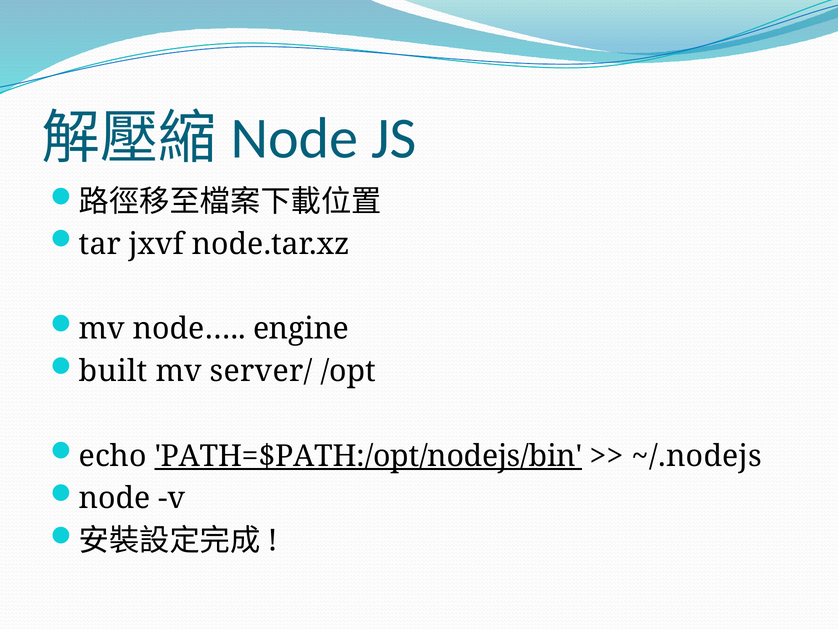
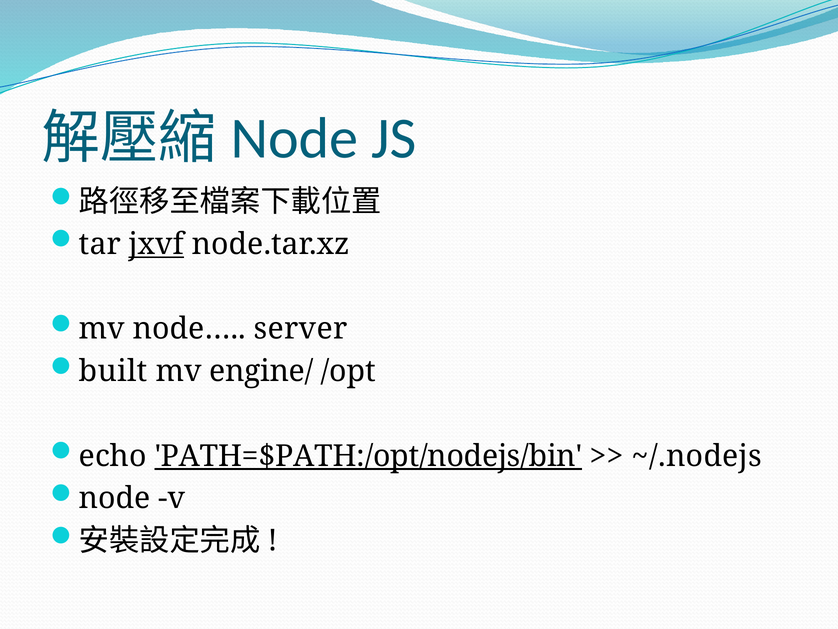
jxvf underline: none -> present
engine: engine -> server
server/: server/ -> engine/
